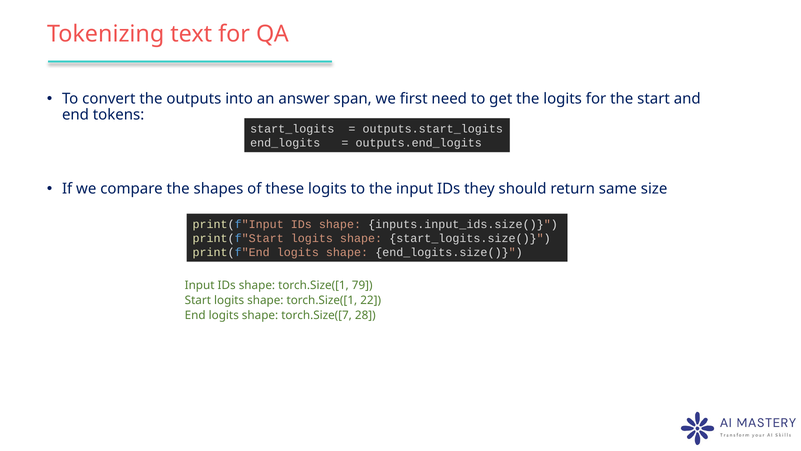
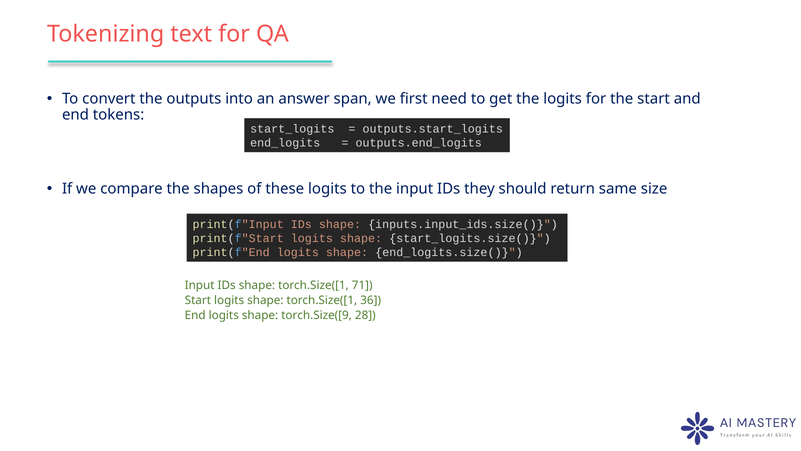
79: 79 -> 71
22: 22 -> 36
torch.Size([7: torch.Size([7 -> torch.Size([9
